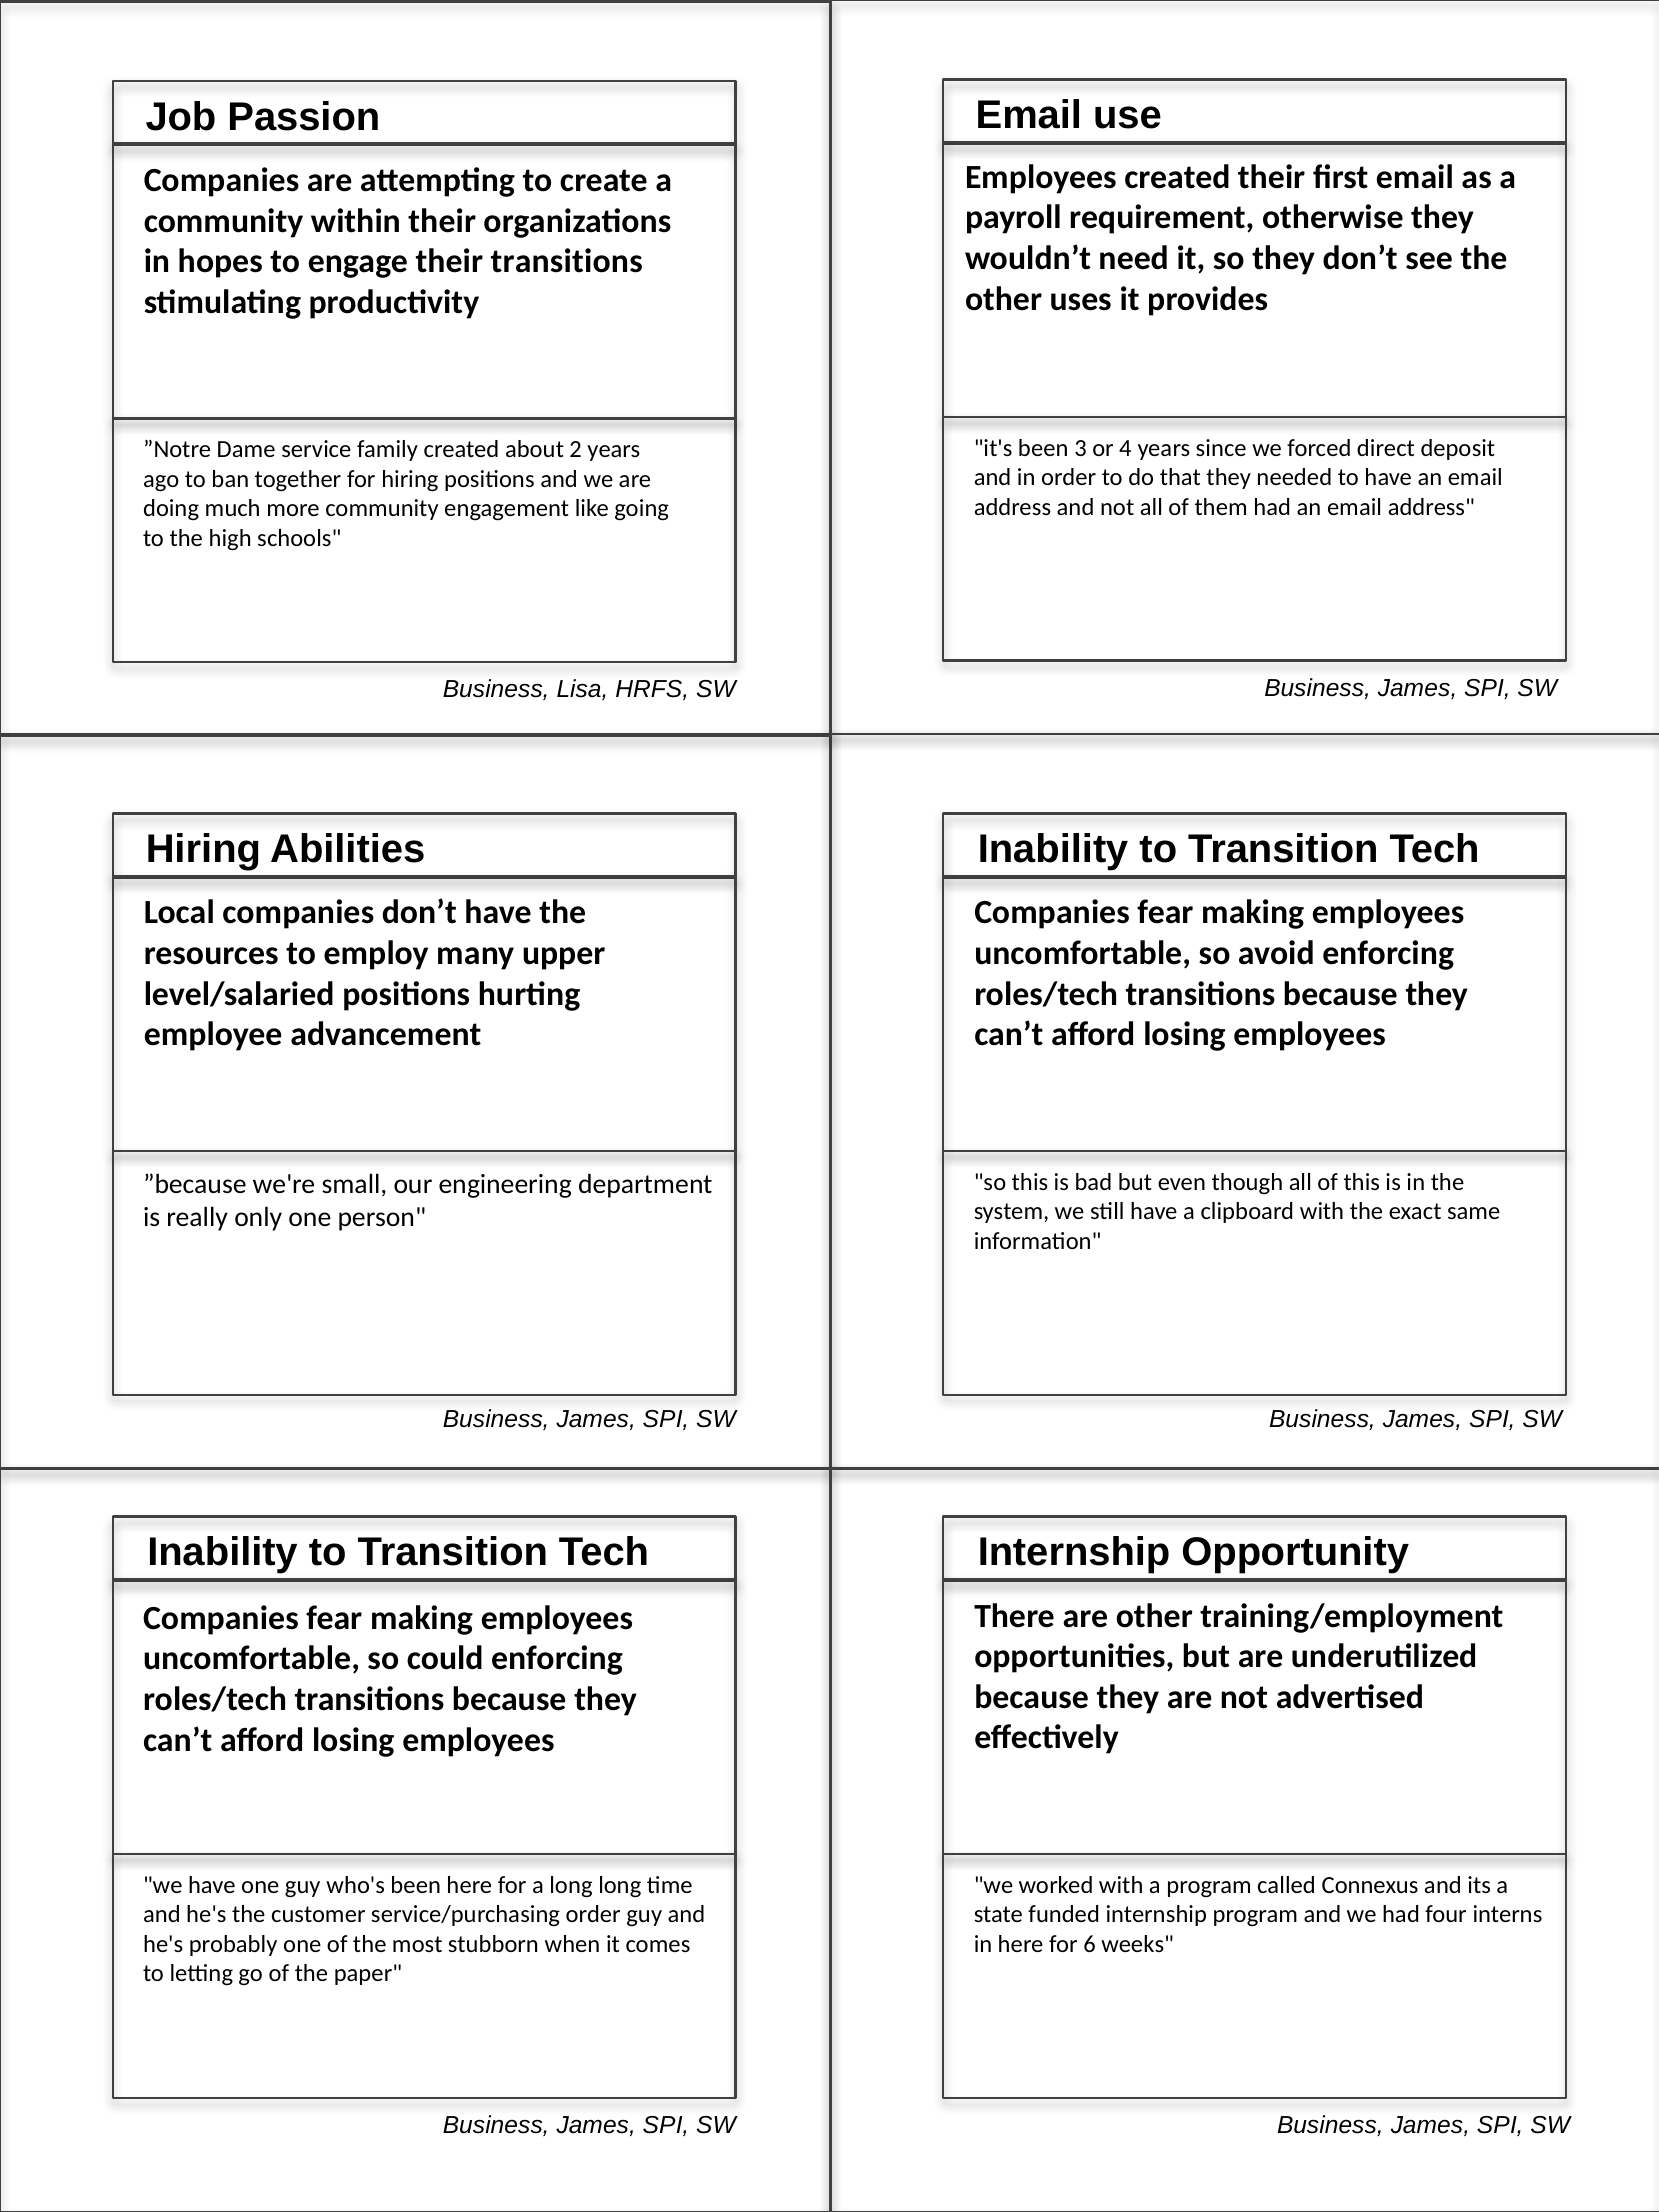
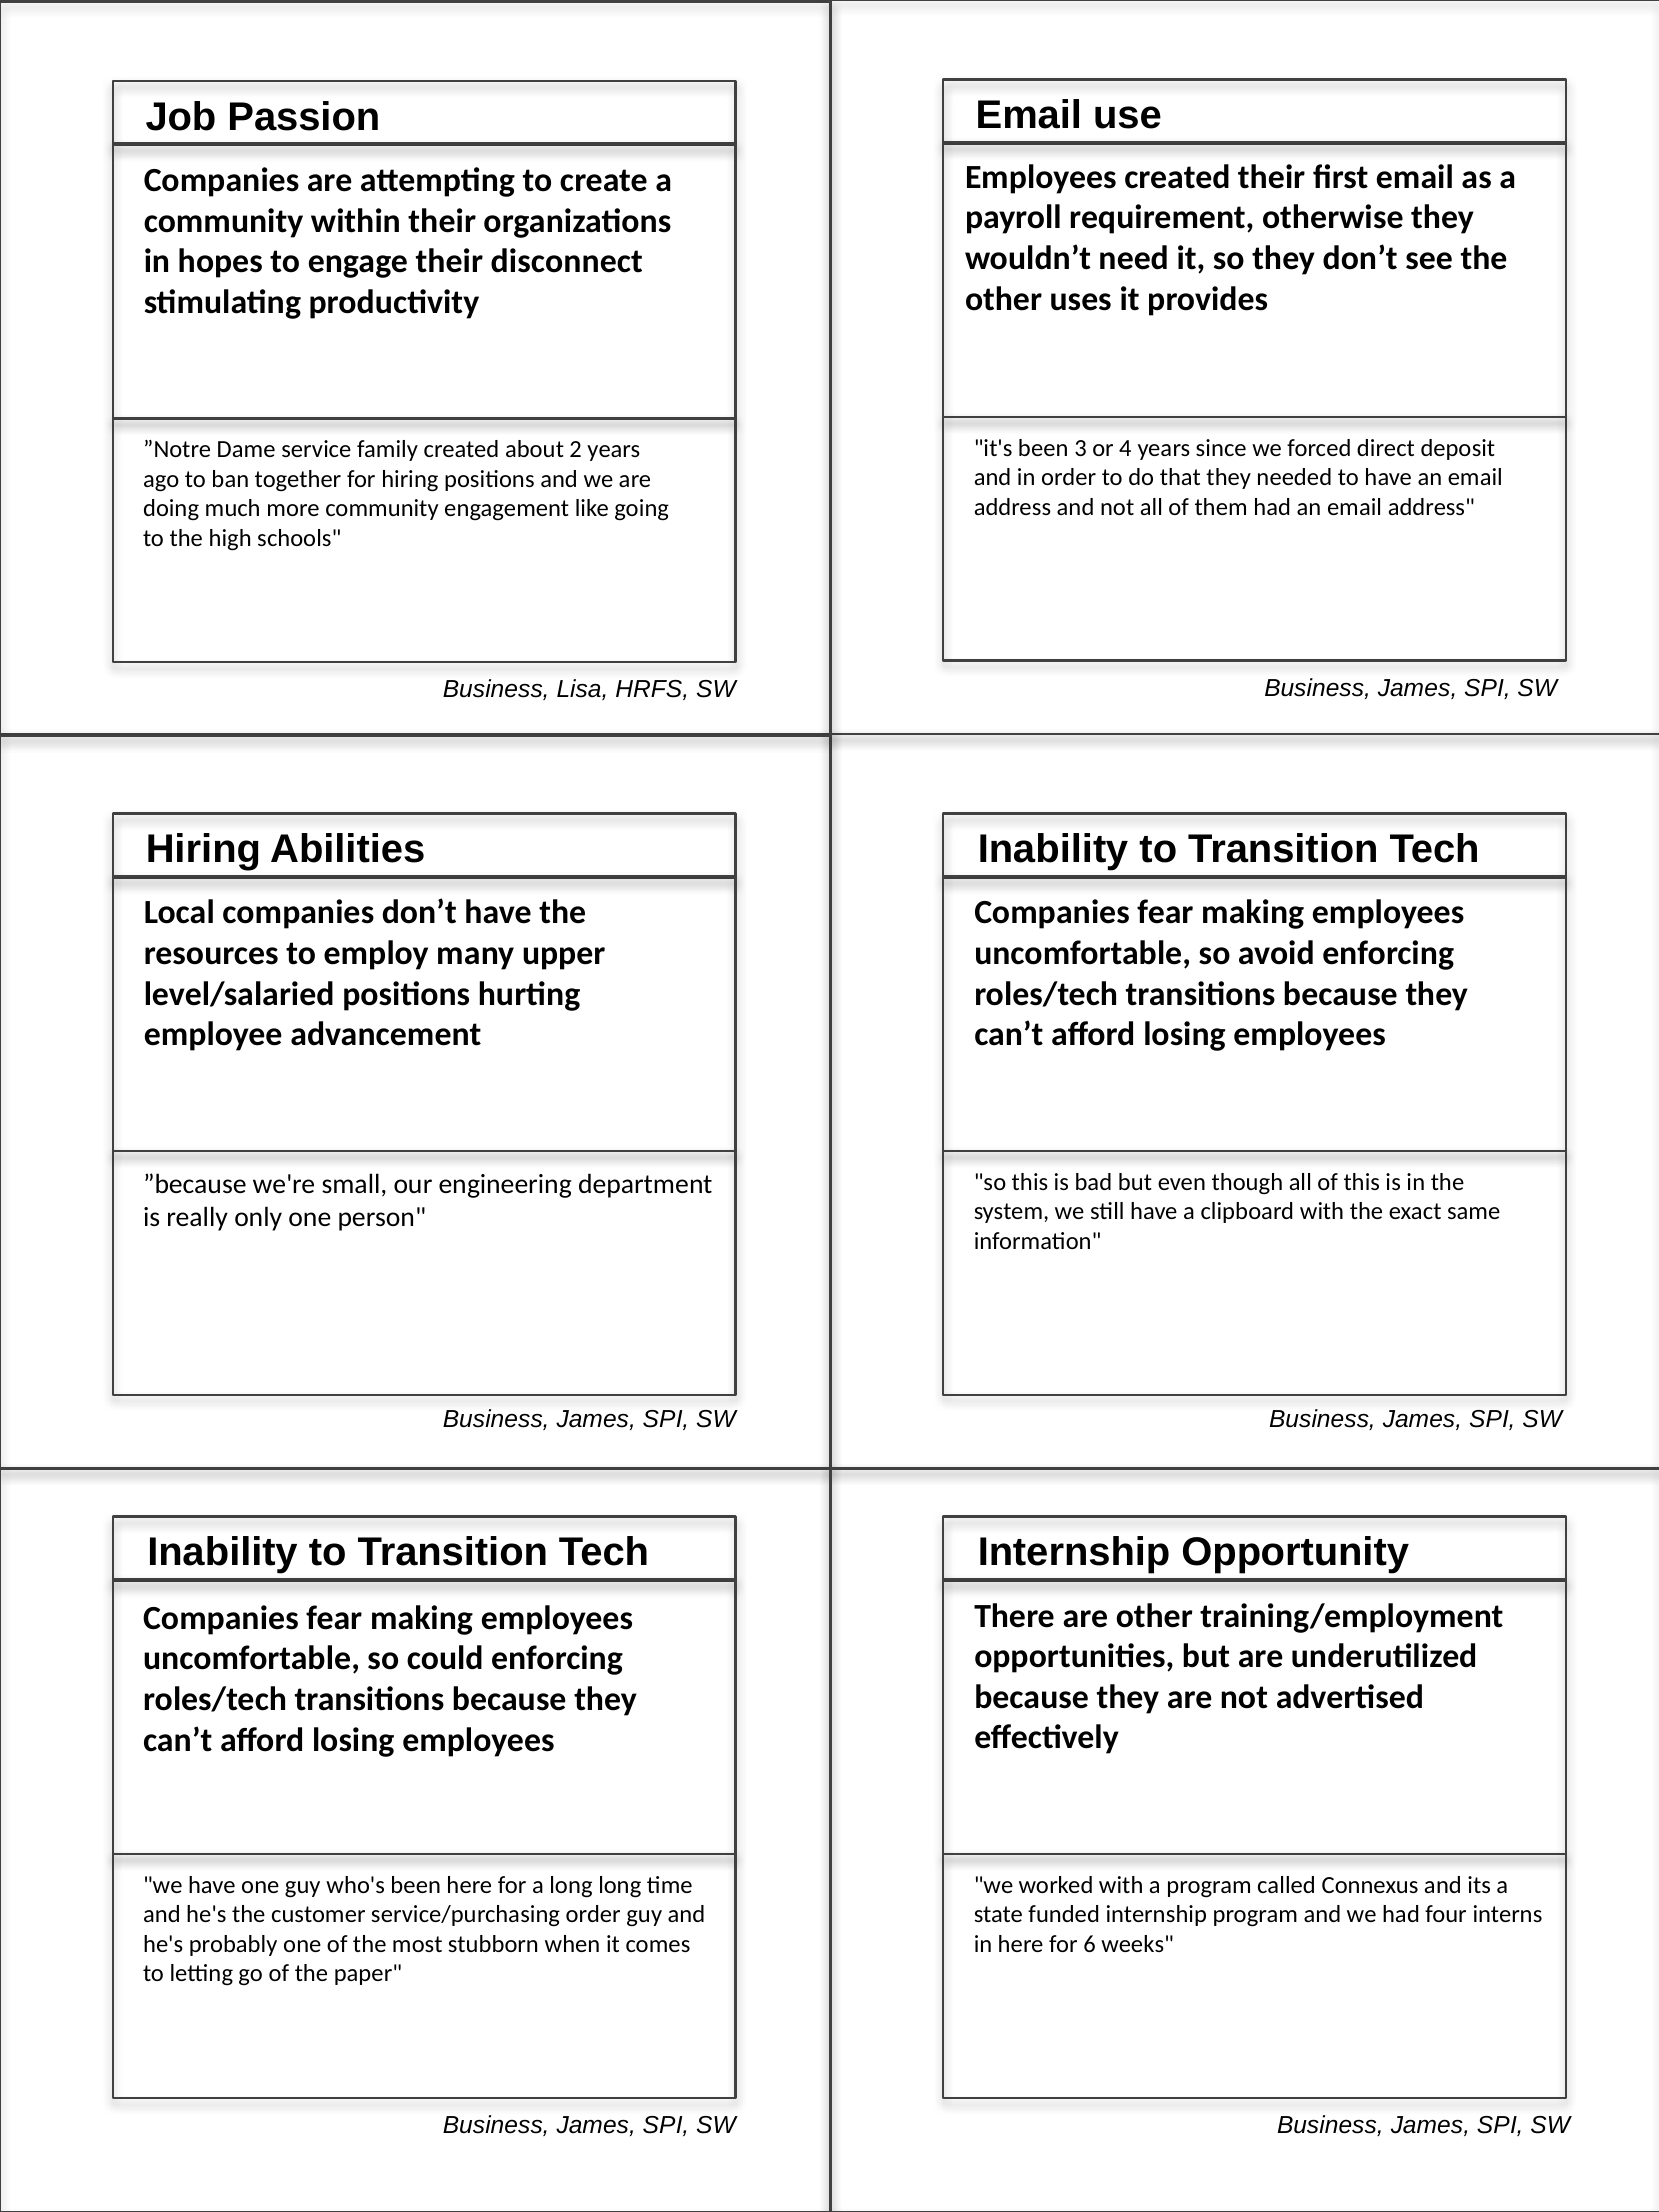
their transitions: transitions -> disconnect
